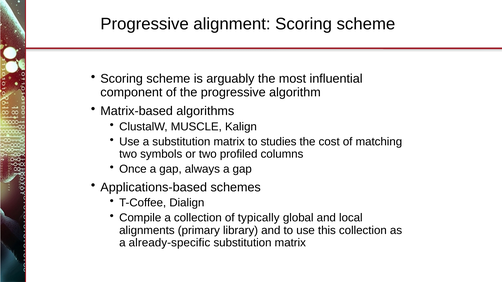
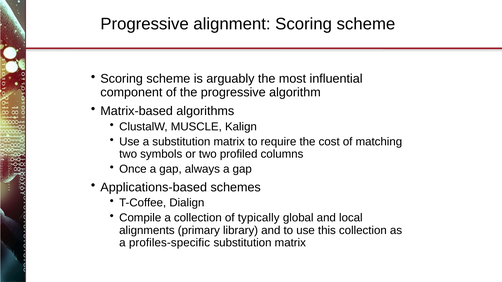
studies: studies -> require
already-specific: already-specific -> profiles-specific
